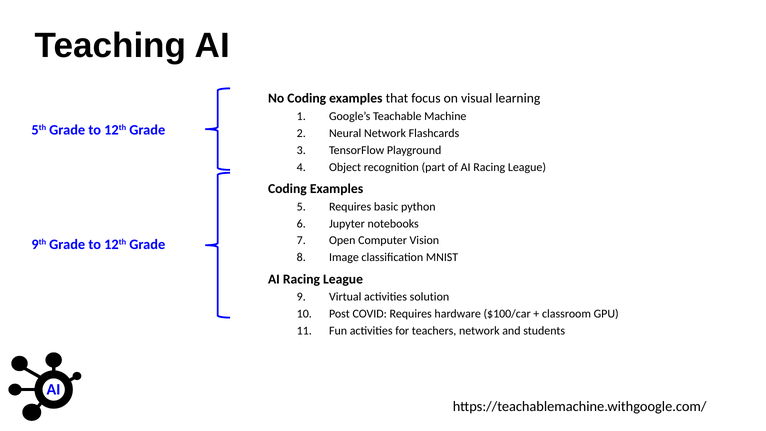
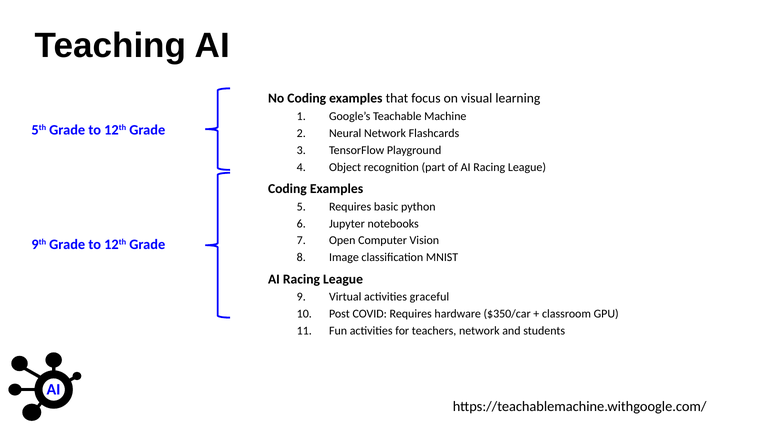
solution: solution -> graceful
$100/car: $100/car -> $350/car
